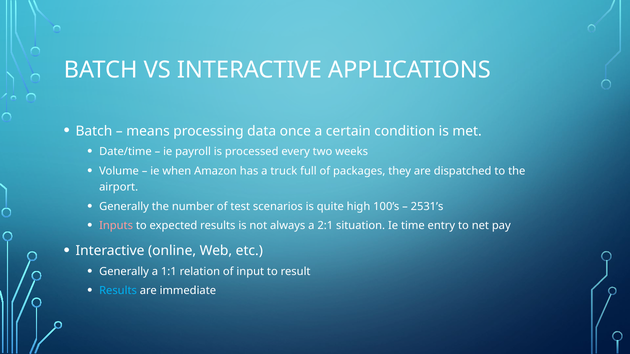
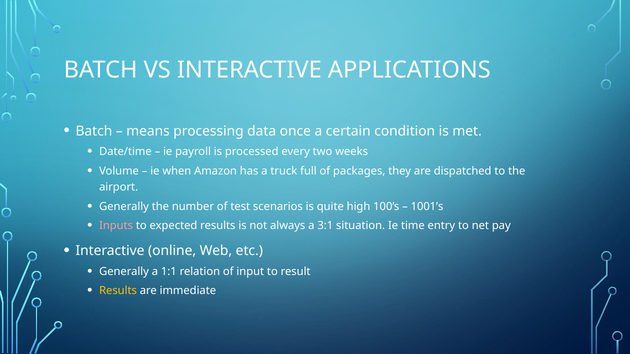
2531’s: 2531’s -> 1001’s
2:1: 2:1 -> 3:1
Results at (118, 291) colour: light blue -> yellow
